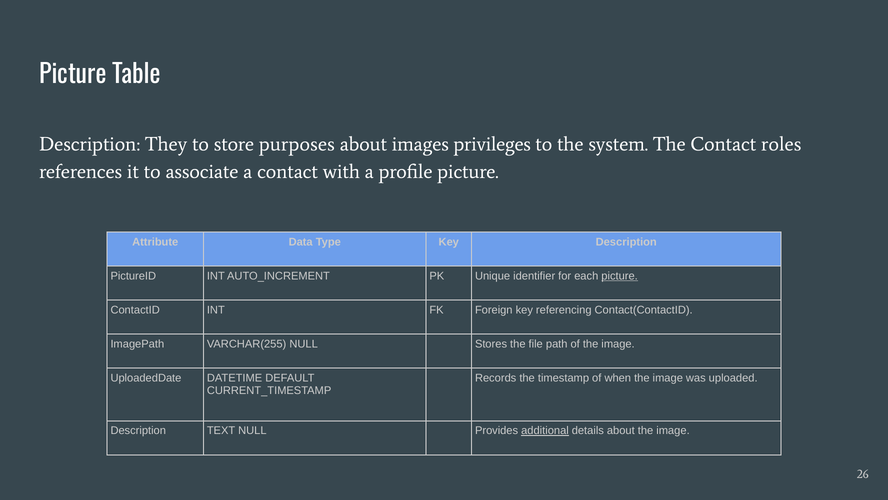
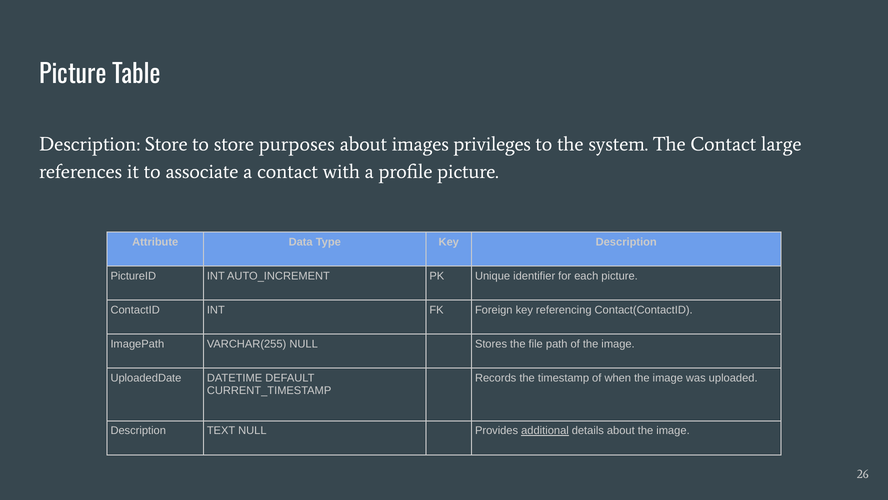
Description They: They -> Store
roles: roles -> large
picture at (620, 276) underline: present -> none
